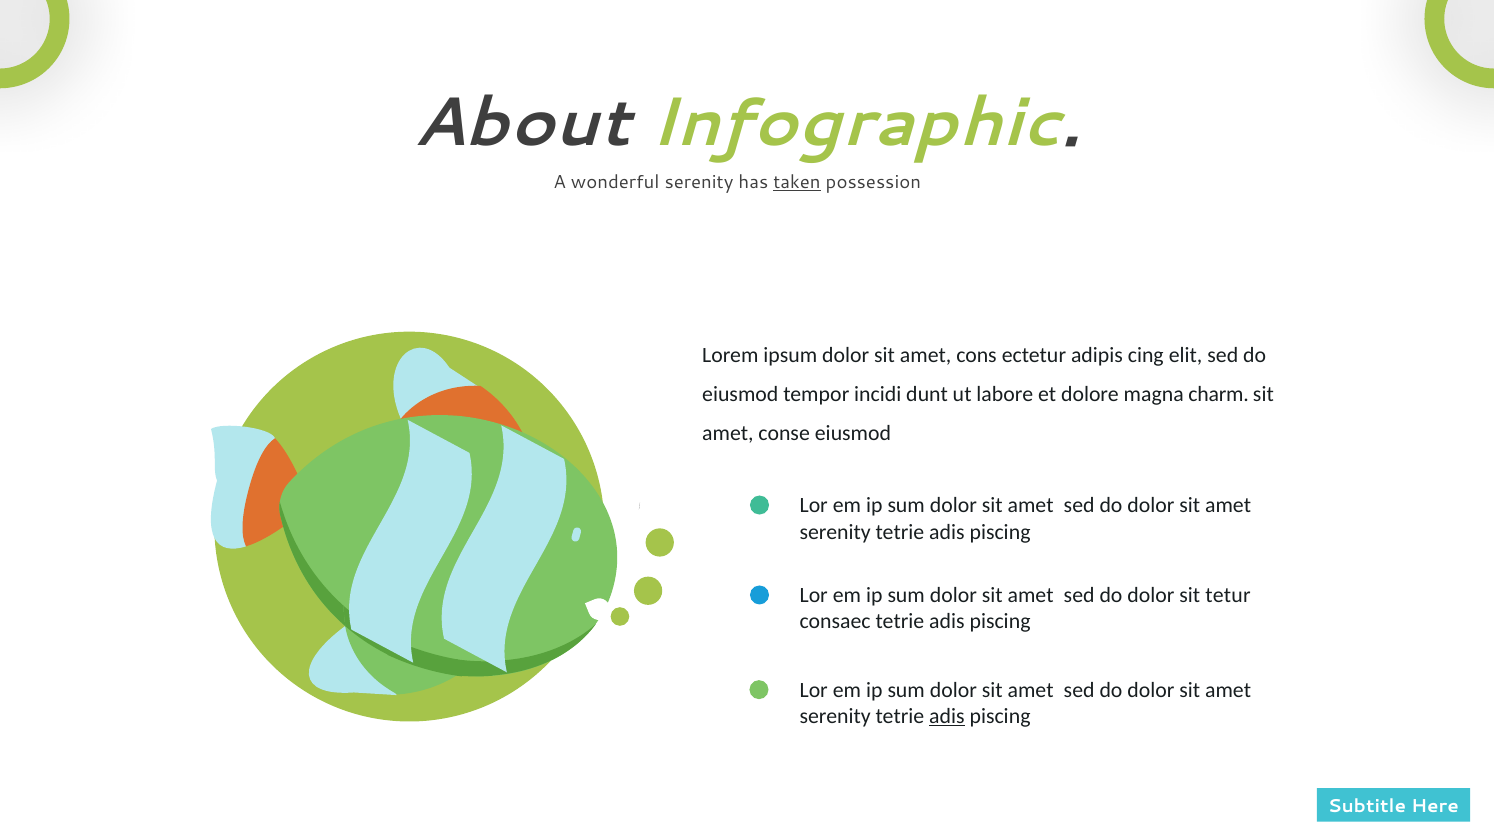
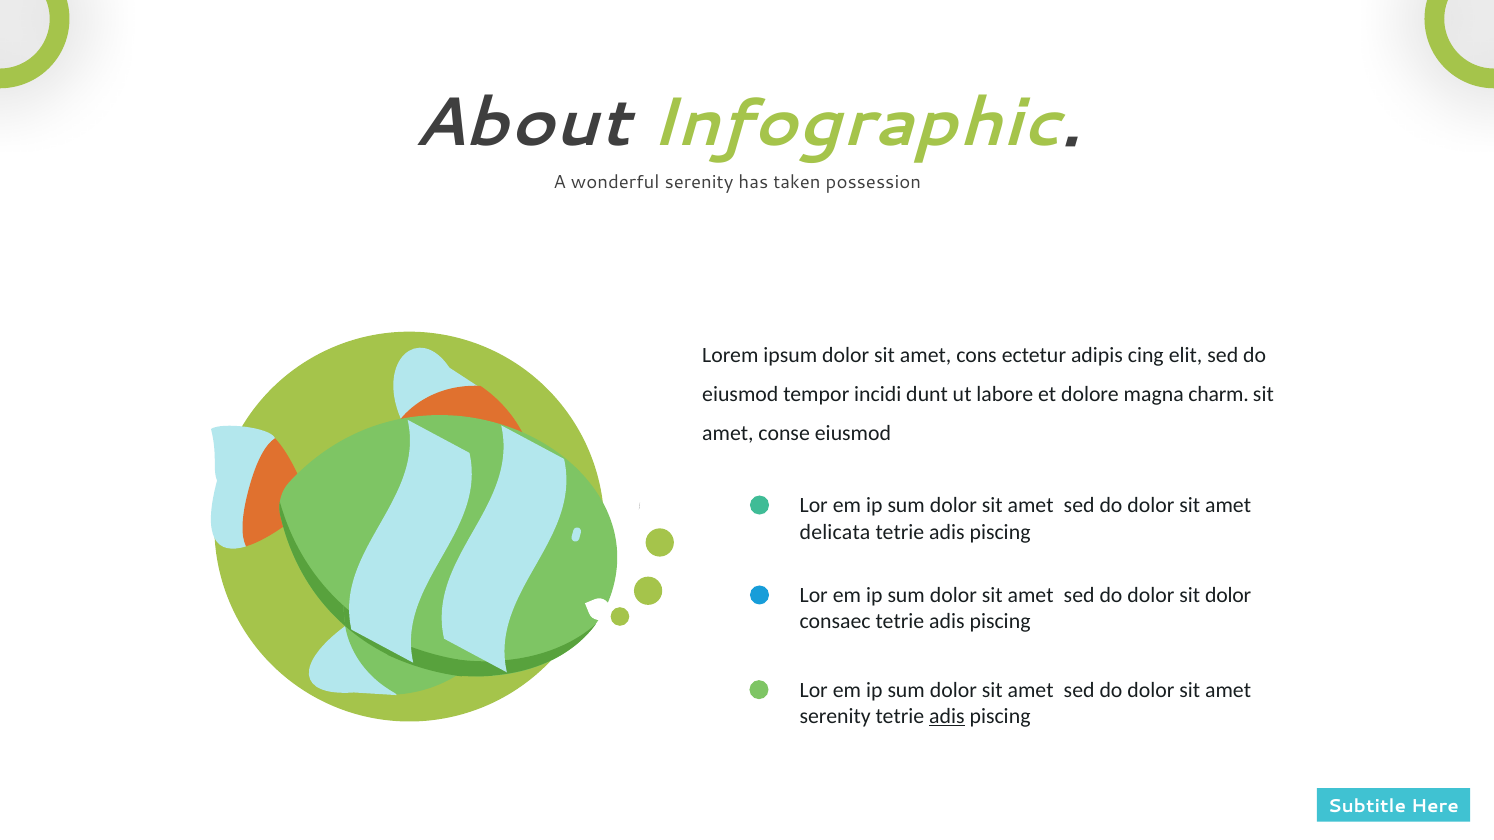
taken underline: present -> none
serenity at (835, 532): serenity -> delicata
sit tetur: tetur -> dolor
